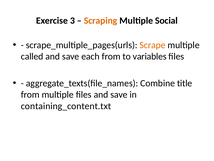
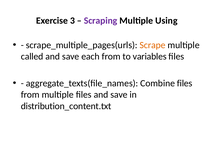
Scraping colour: orange -> purple
Social: Social -> Using
Combine title: title -> files
containing_content.txt: containing_content.txt -> distribution_content.txt
